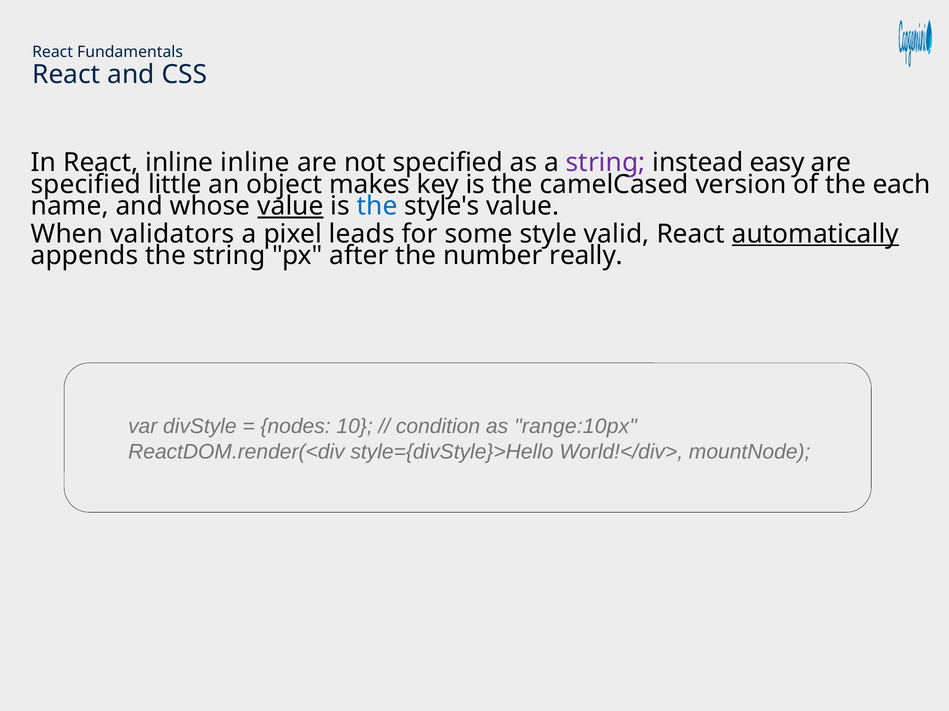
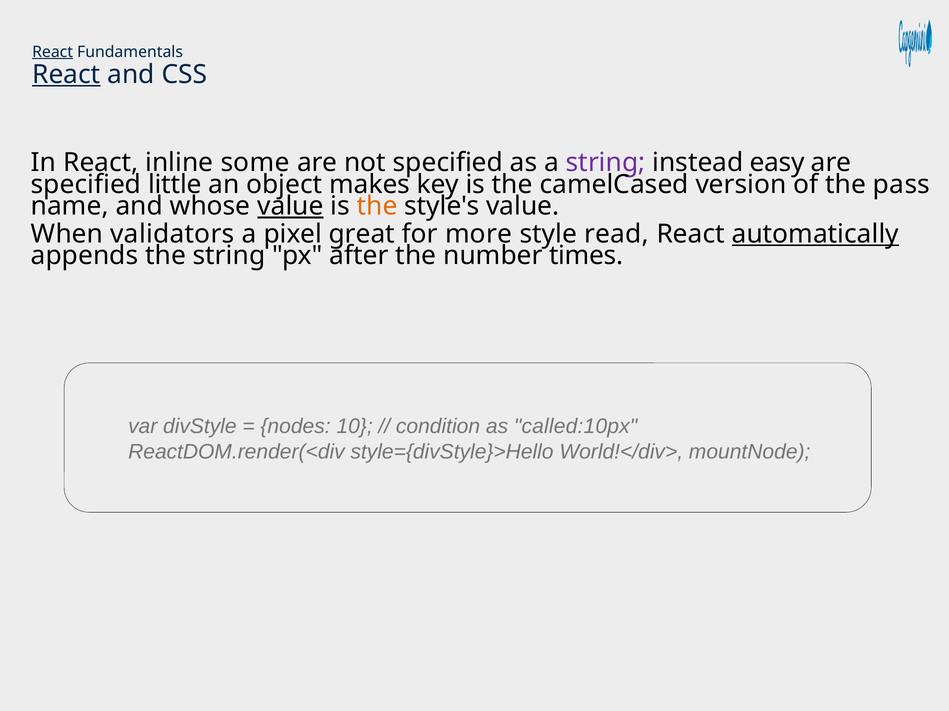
React at (53, 52) underline: none -> present
React at (66, 75) underline: none -> present
inline inline: inline -> some
each: each -> pass
the at (377, 206) colour: blue -> orange
leads: leads -> great
some: some -> more
valid: valid -> read
really: really -> times
range:10px: range:10px -> called:10px
